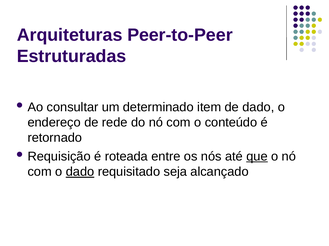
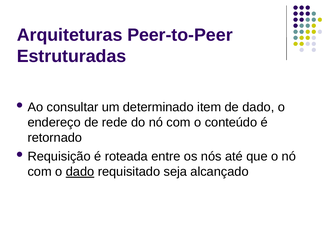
que underline: present -> none
